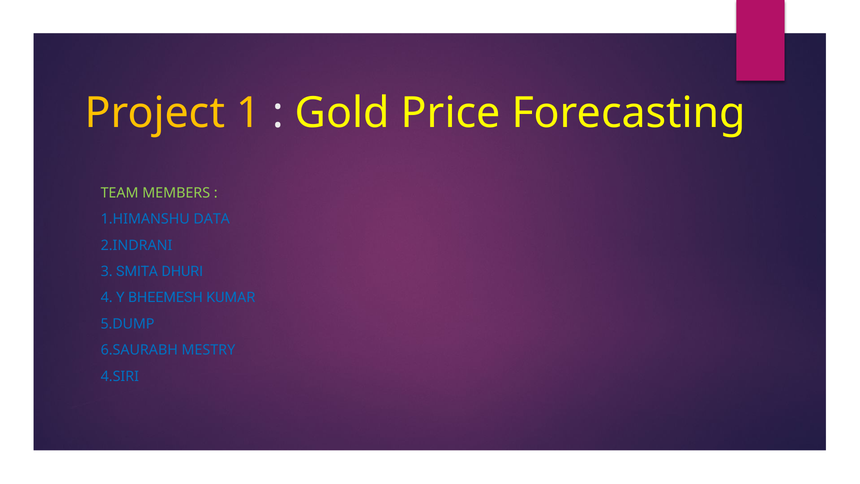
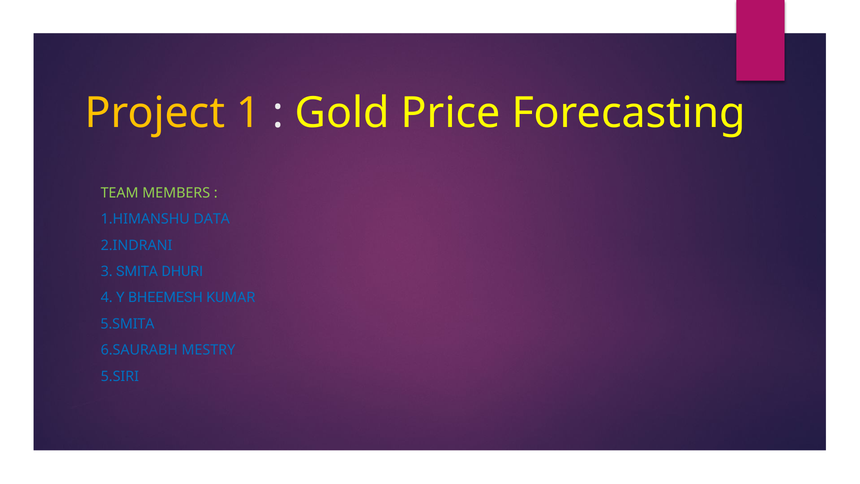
5.DUMP: 5.DUMP -> 5.SMITA
4.SIRI: 4.SIRI -> 5.SIRI
